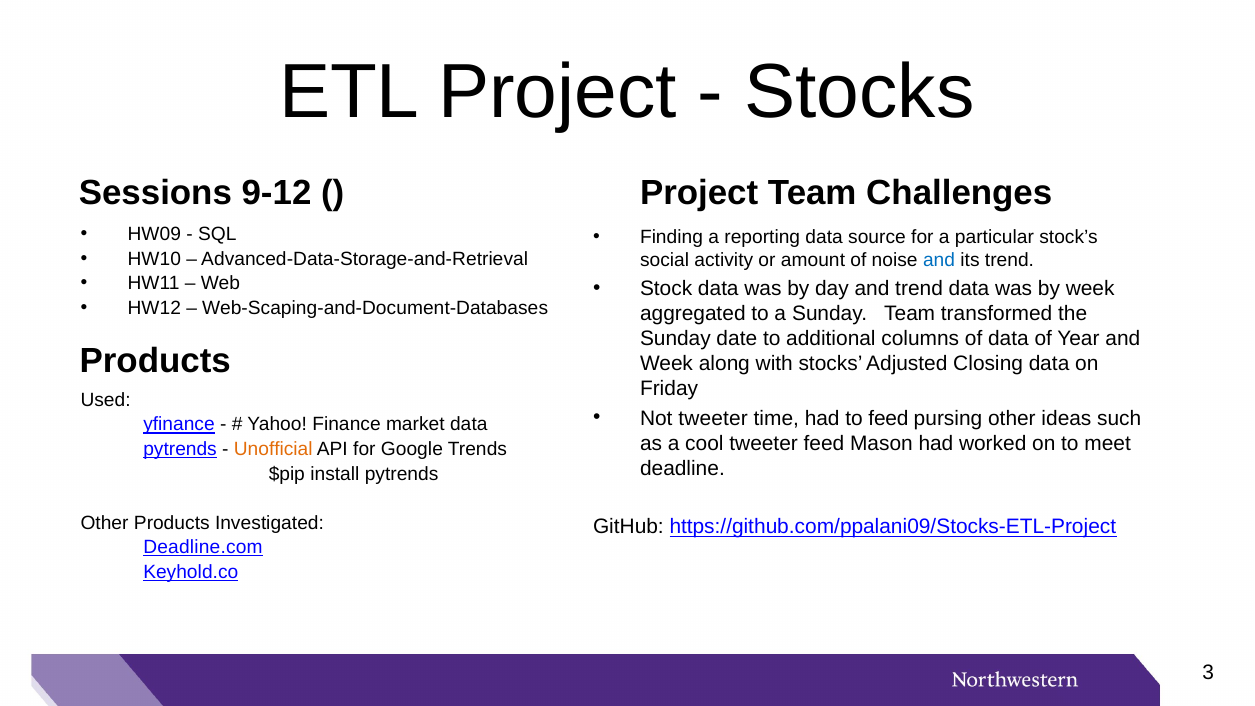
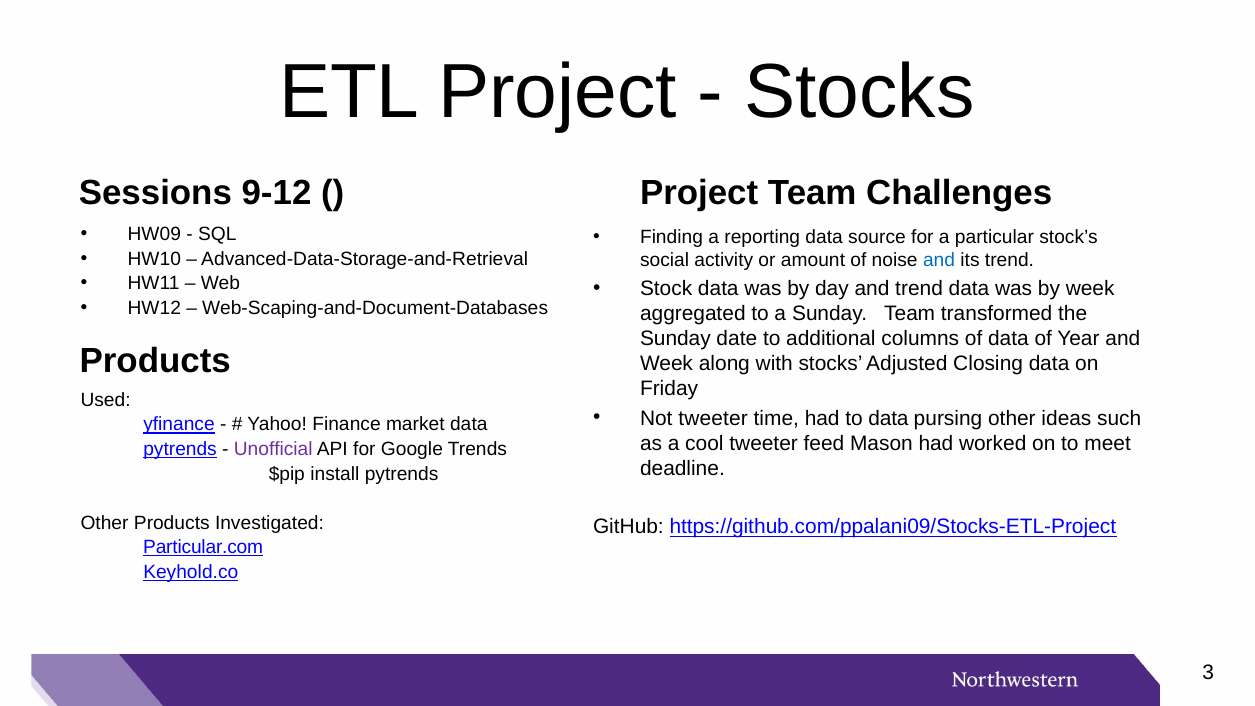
to feed: feed -> data
Unofficial colour: orange -> purple
Deadline.com: Deadline.com -> Particular.com
